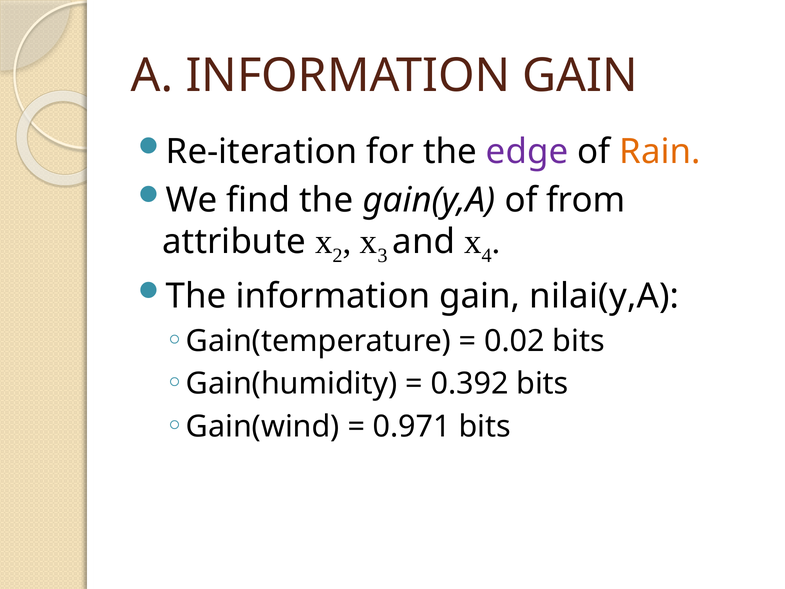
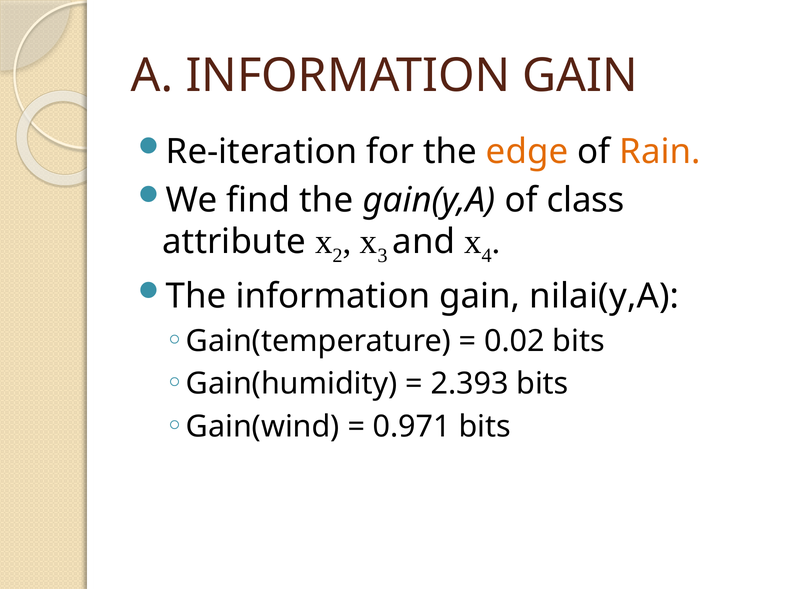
edge colour: purple -> orange
from: from -> class
0.392: 0.392 -> 2.393
